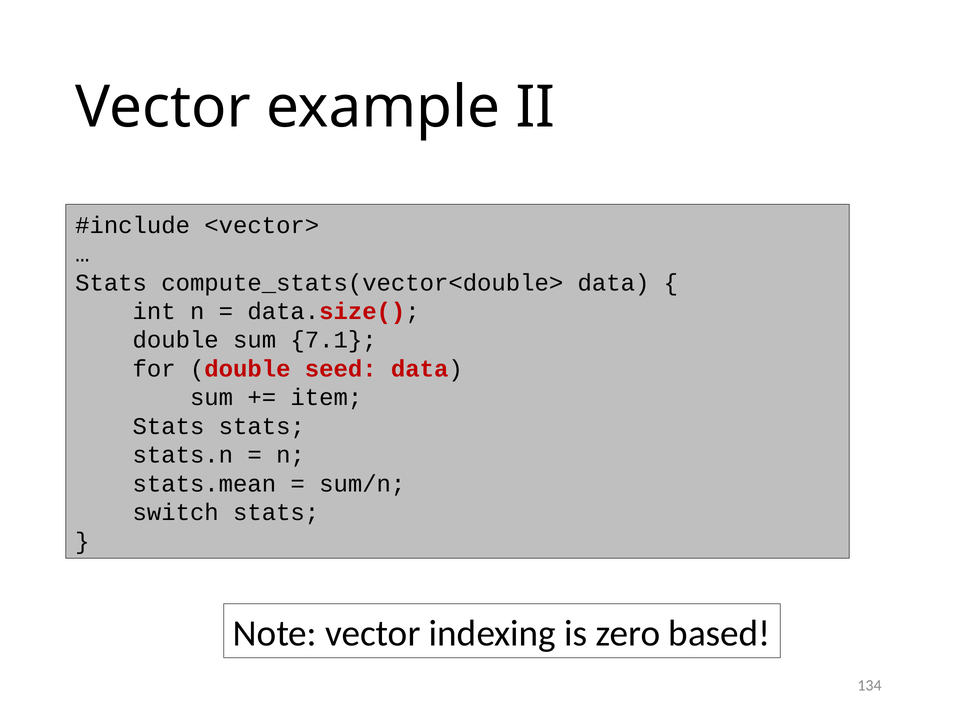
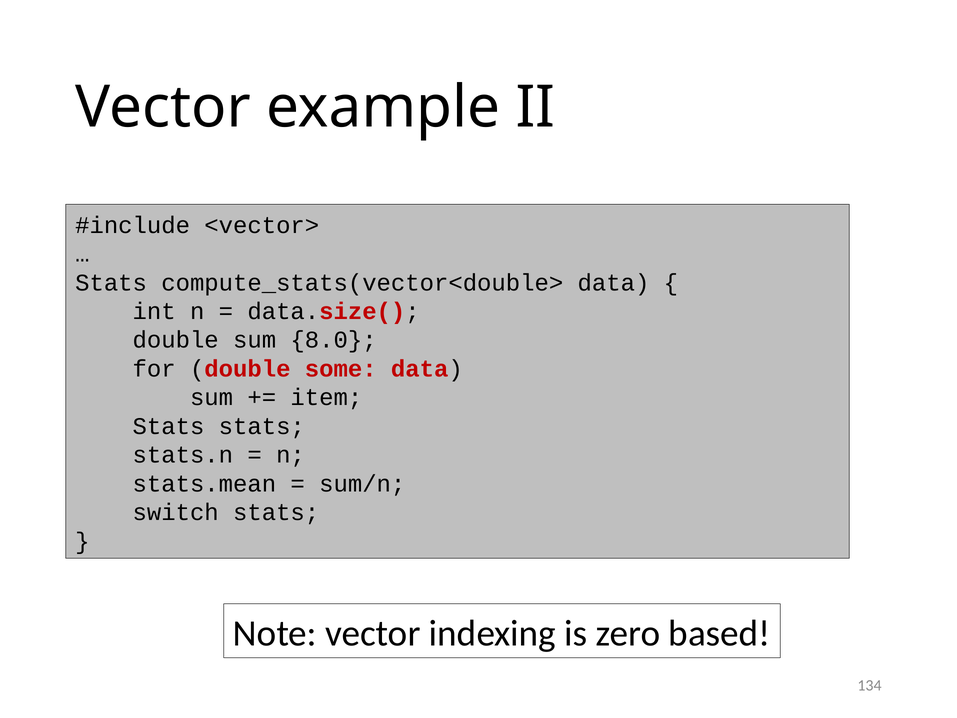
7.1: 7.1 -> 8.0
seed: seed -> some
